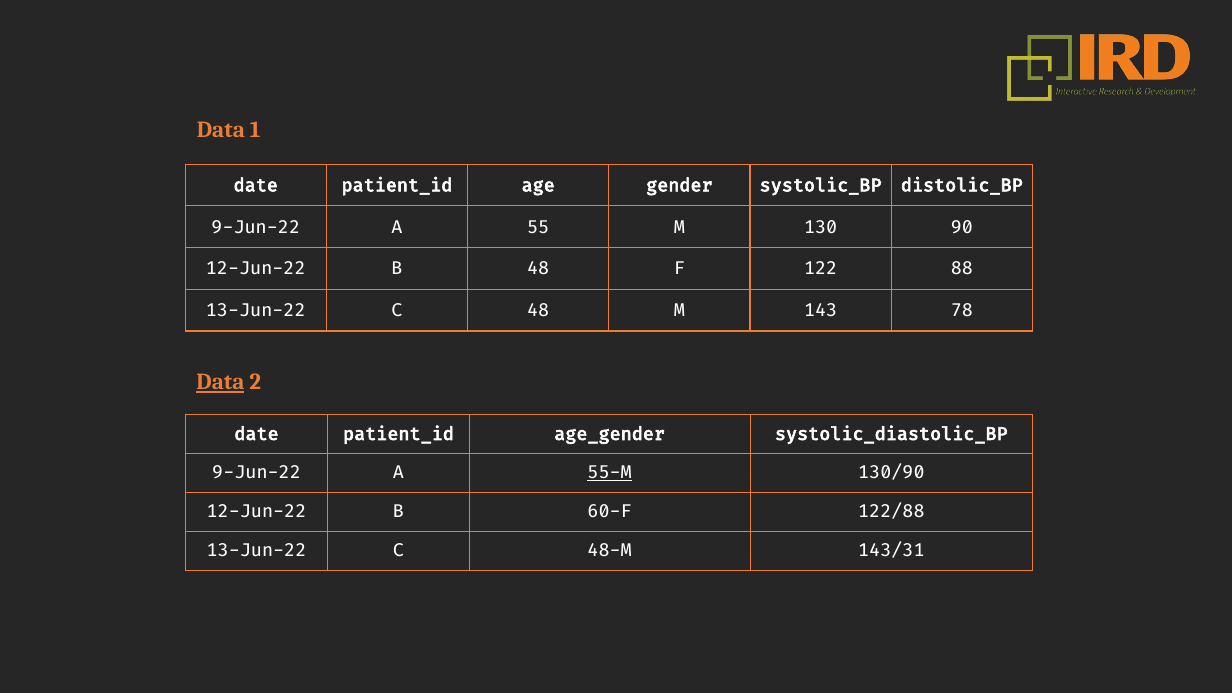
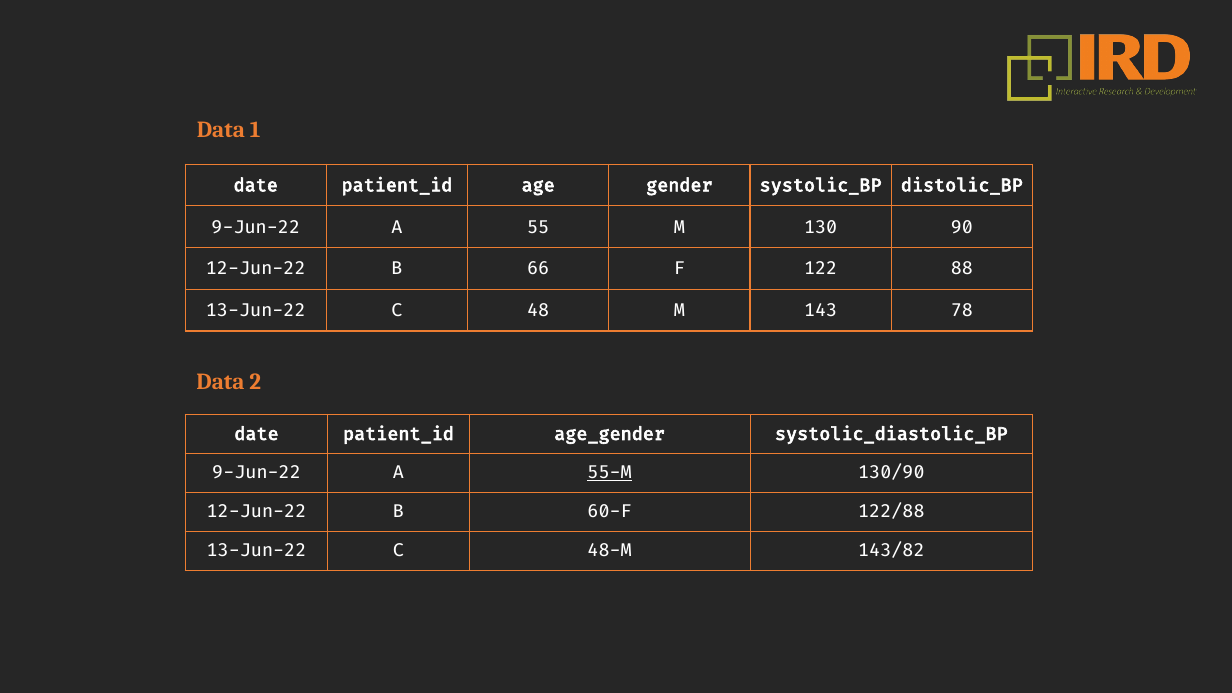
B 48: 48 -> 66
Data at (220, 382) underline: present -> none
143/31: 143/31 -> 143/82
